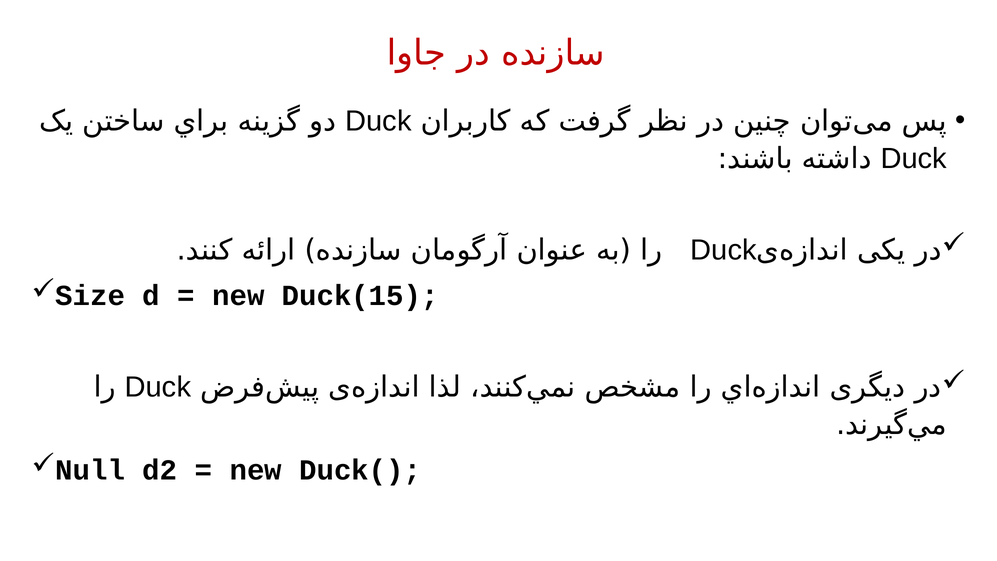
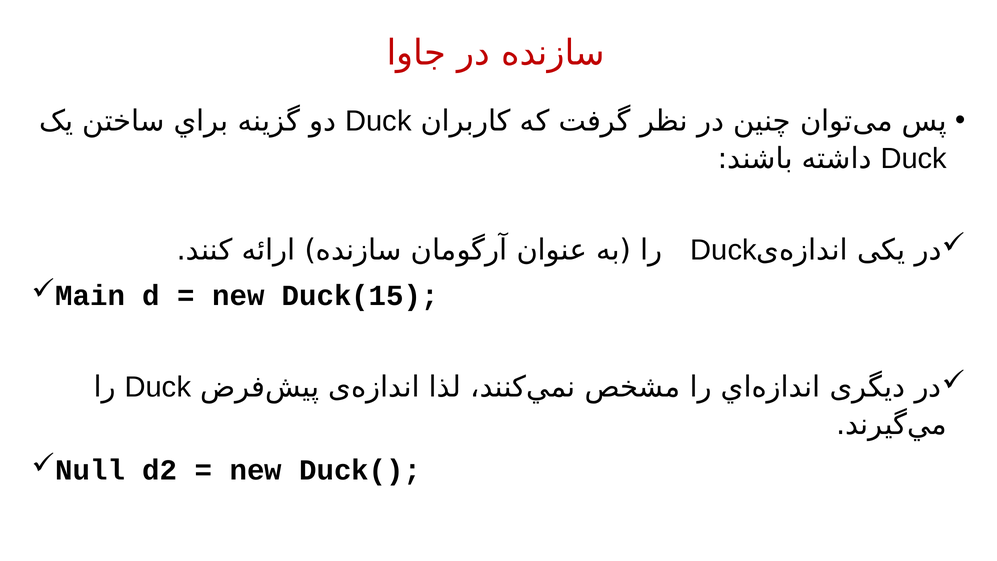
Size: Size -> Main
